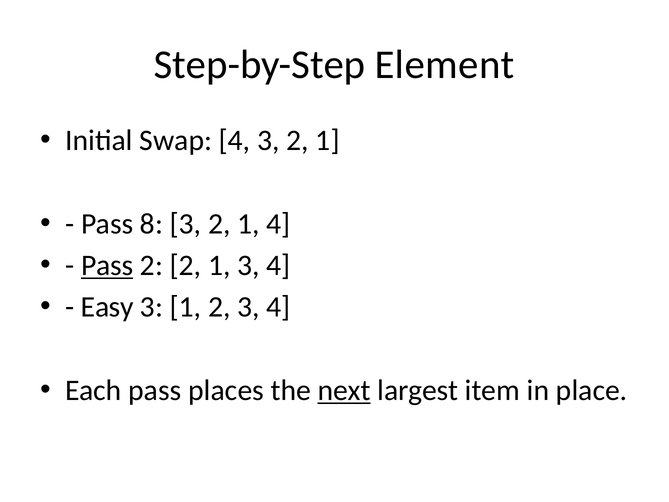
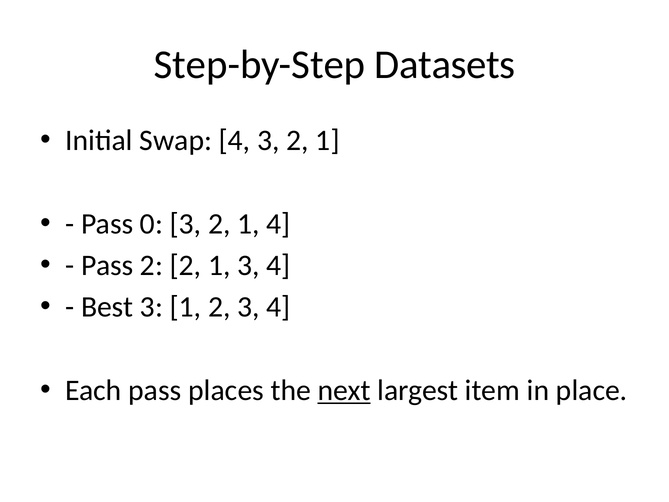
Element: Element -> Datasets
8: 8 -> 0
Pass at (107, 265) underline: present -> none
Easy: Easy -> Best
